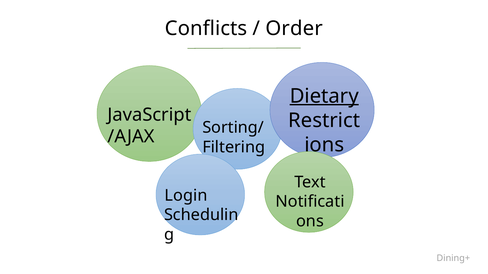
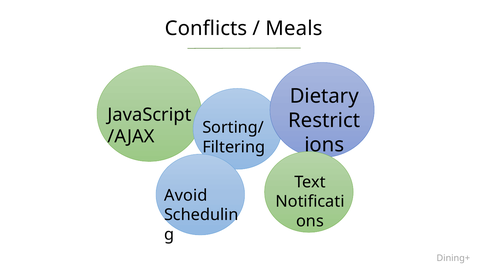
Order: Order -> Meals
Dietary underline: present -> none
Login: Login -> Avoid
